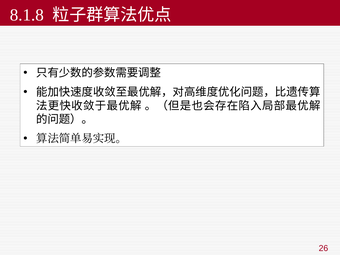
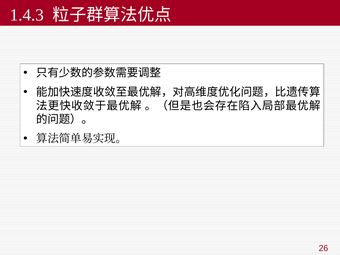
8.1.8: 8.1.8 -> 1.4.3
